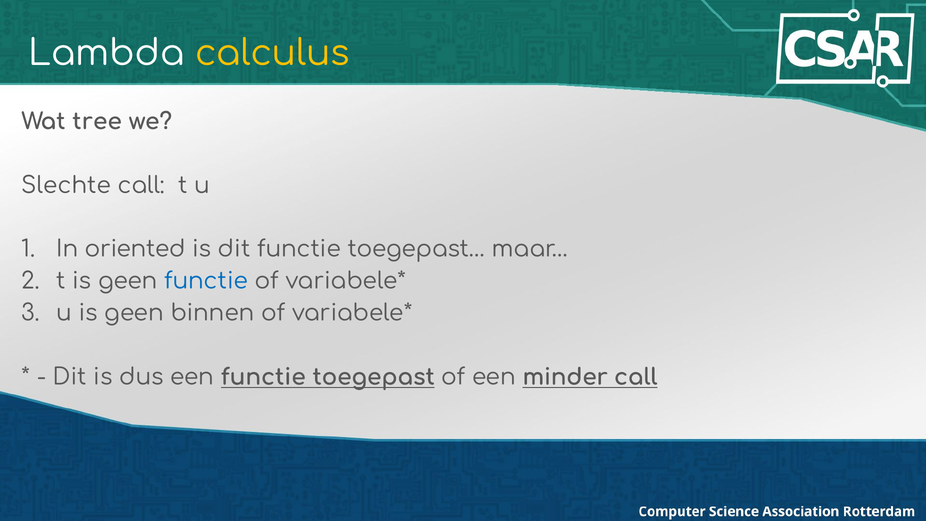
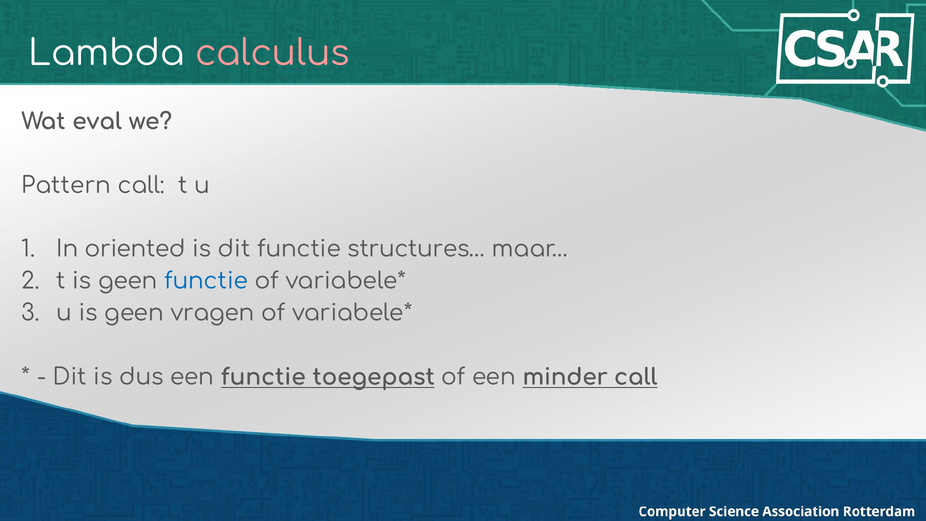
calculus colour: yellow -> pink
tree: tree -> eval
Slechte: Slechte -> Pattern
toegepast…: toegepast… -> structures…
binnen: binnen -> vragen
